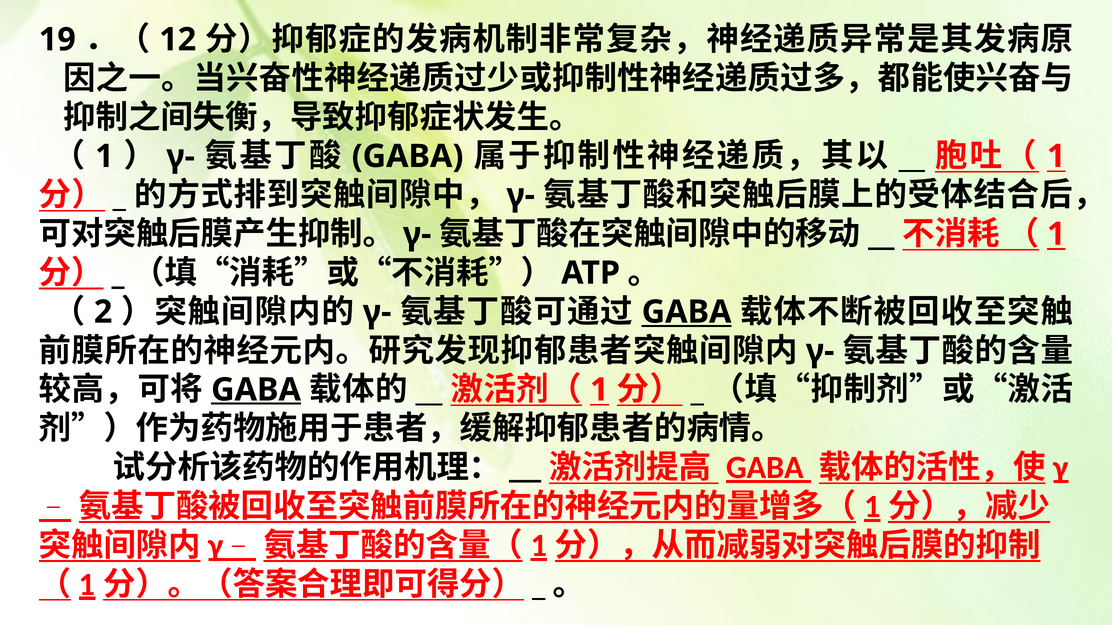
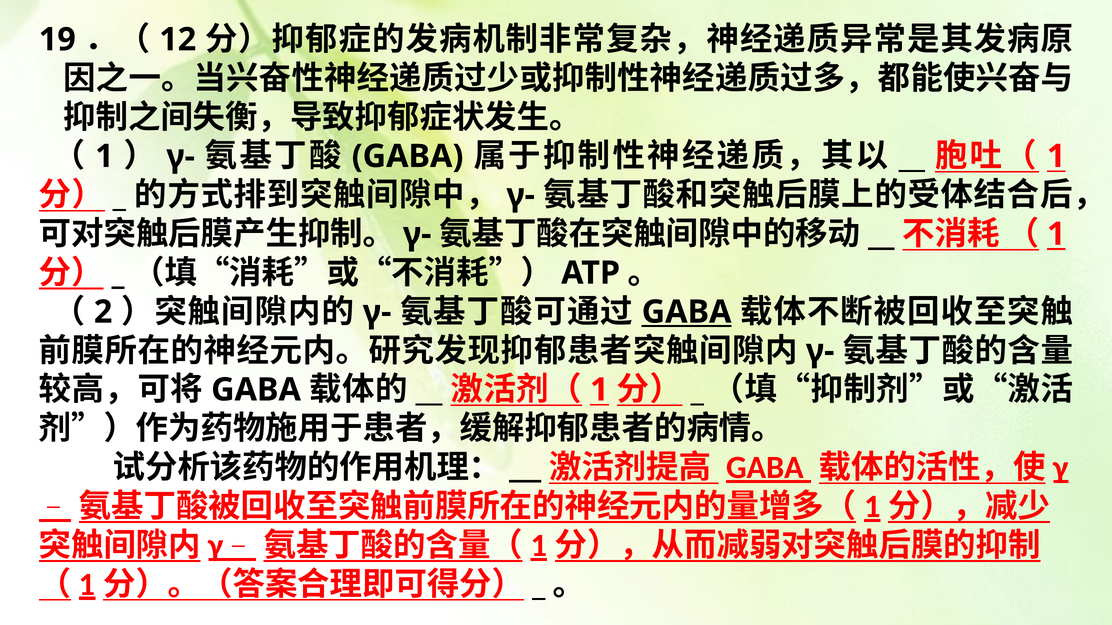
GABA at (256, 390) underline: present -> none
